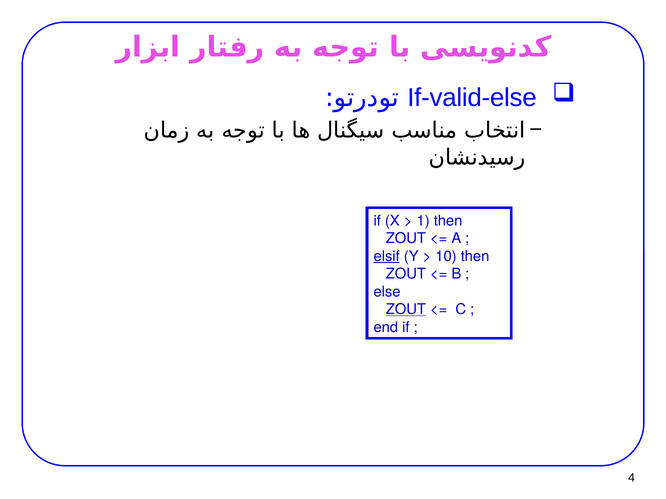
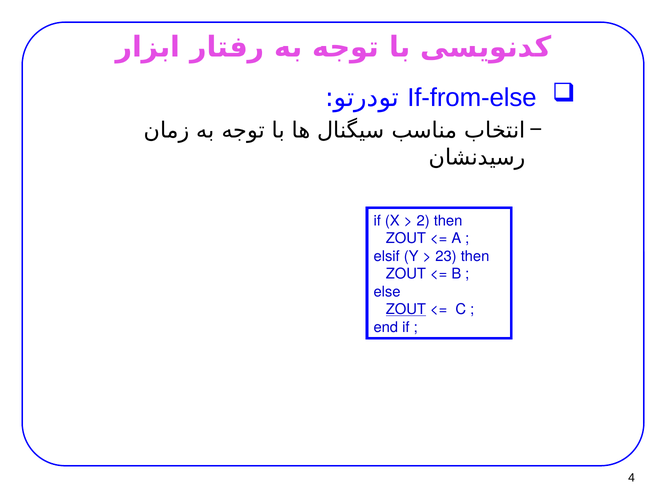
If-valid-else: If-valid-else -> If-from-else
1: 1 -> 2
elsif underline: present -> none
10: 10 -> 23
